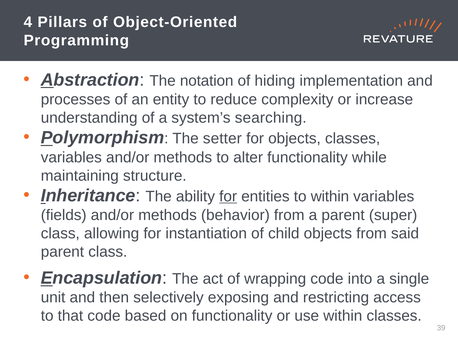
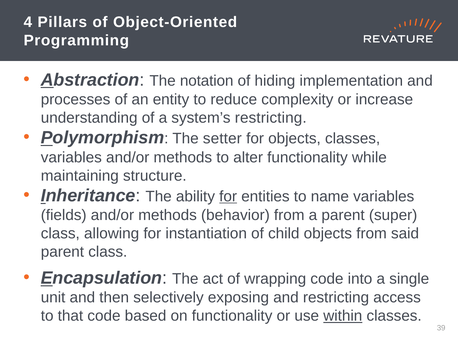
system’s searching: searching -> restricting
to within: within -> name
within at (343, 316) underline: none -> present
